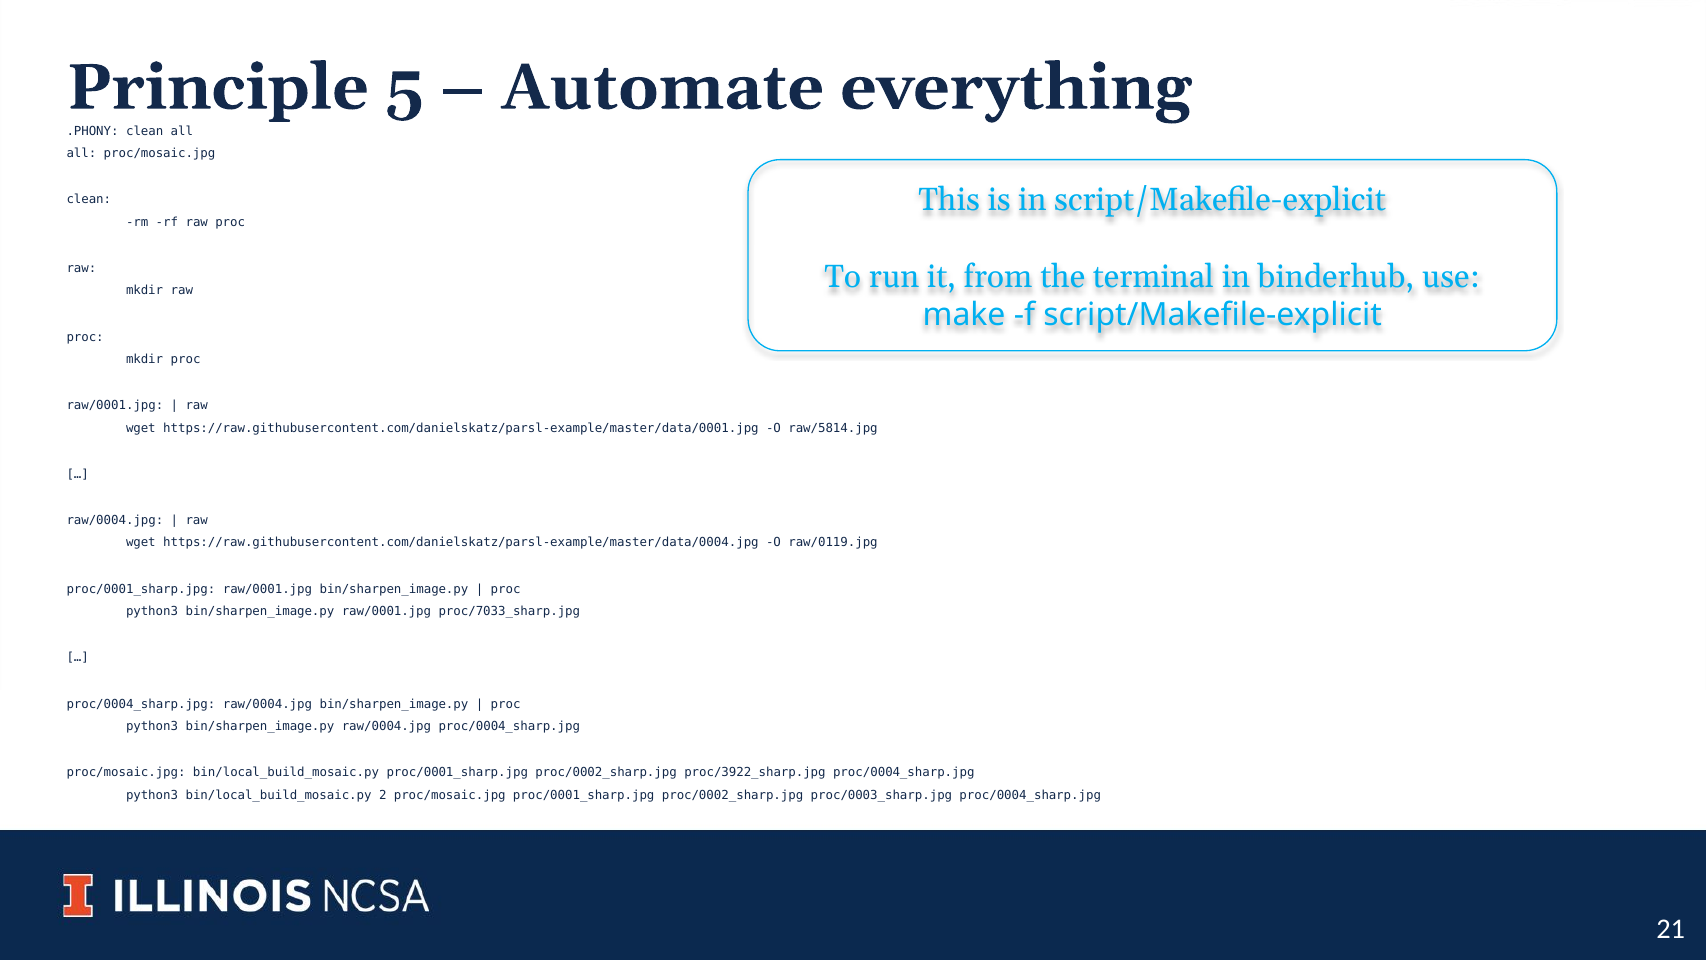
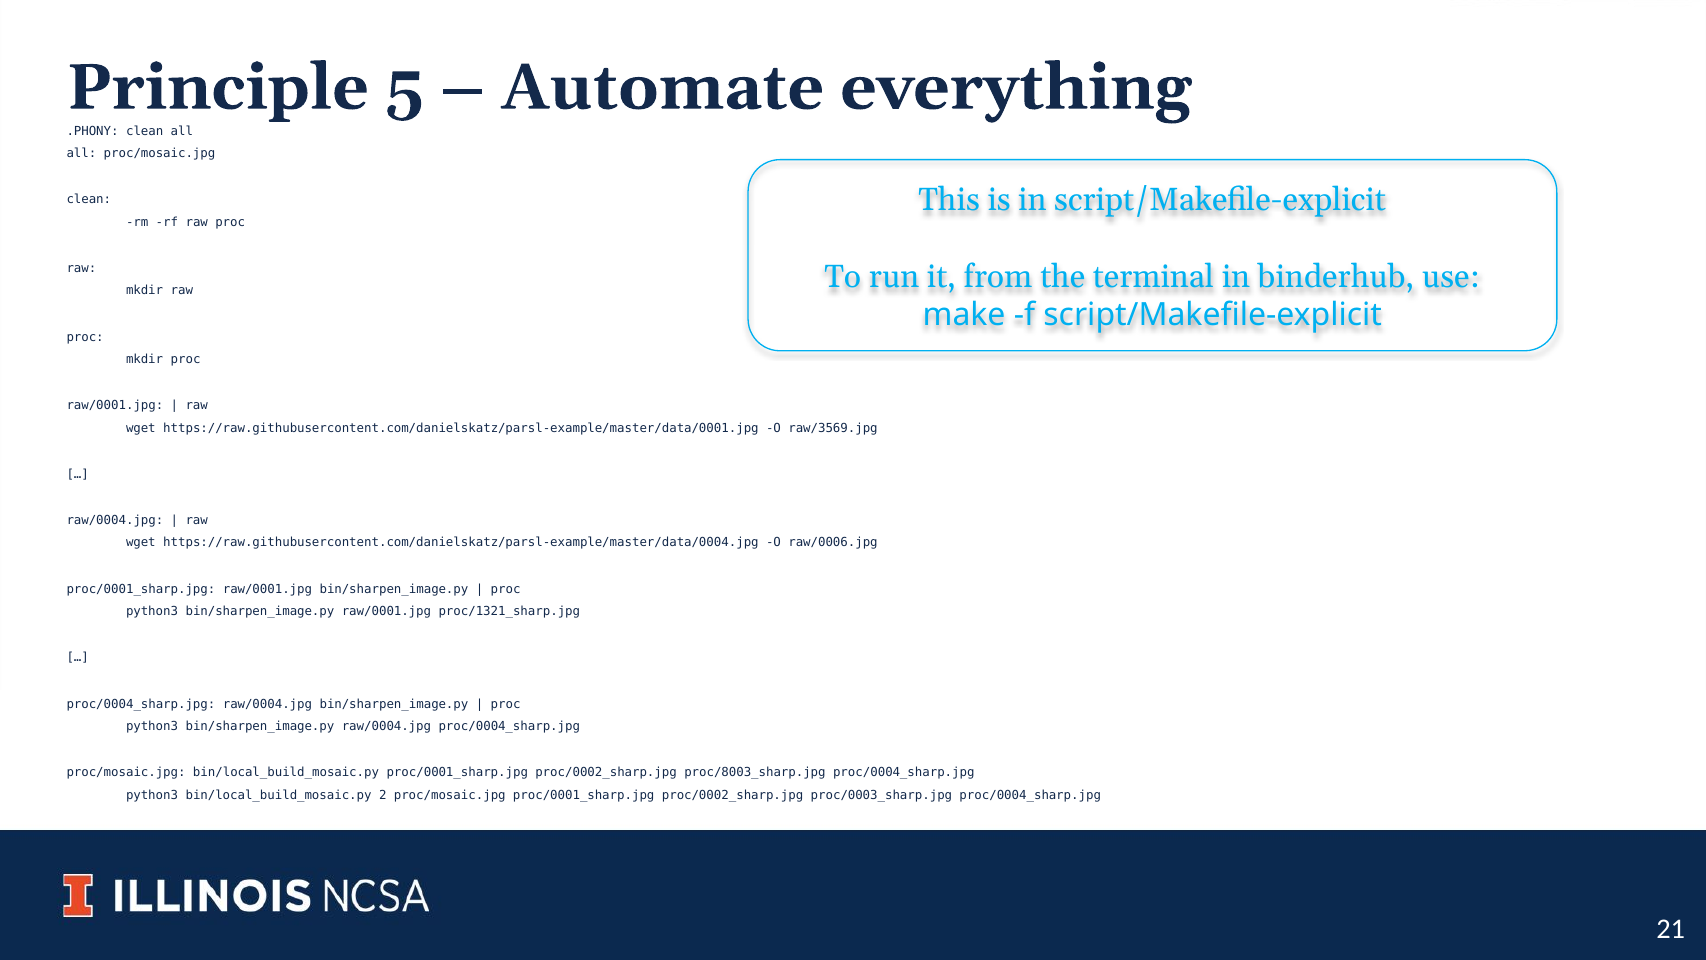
raw/5814.jpg: raw/5814.jpg -> raw/3569.jpg
raw/0119.jpg: raw/0119.jpg -> raw/0006.jpg
proc/7033_sharp.jpg: proc/7033_sharp.jpg -> proc/1321_sharp.jpg
proc/3922_sharp.jpg: proc/3922_sharp.jpg -> proc/8003_sharp.jpg
